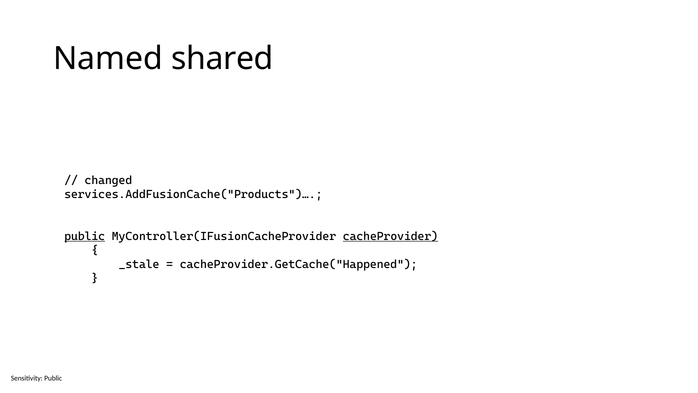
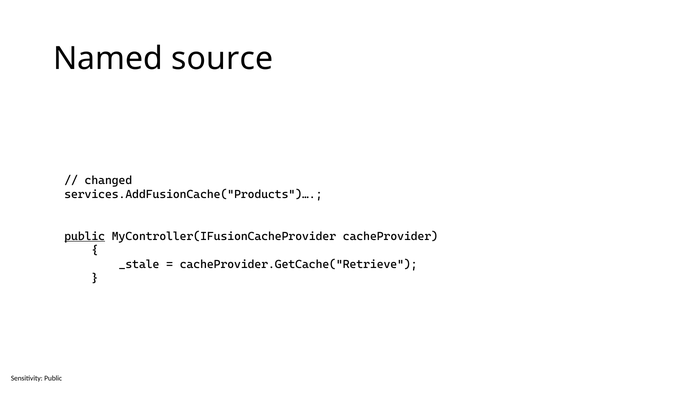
shared: shared -> source
cacheProvider underline: present -> none
cacheProvider.GetCache("Happened: cacheProvider.GetCache("Happened -> cacheProvider.GetCache("Retrieve
